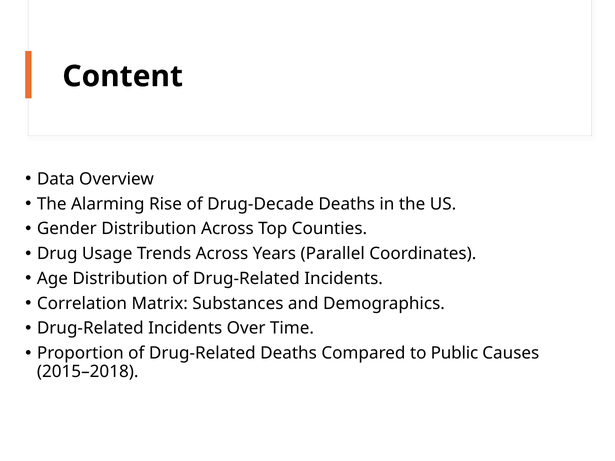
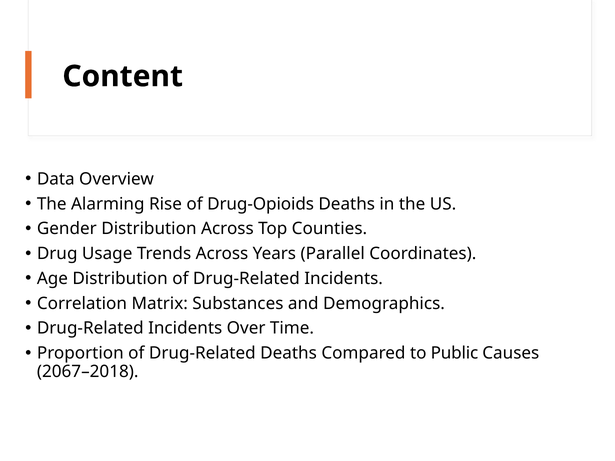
Drug-Decade: Drug-Decade -> Drug-Opioids
2015–2018: 2015–2018 -> 2067–2018
